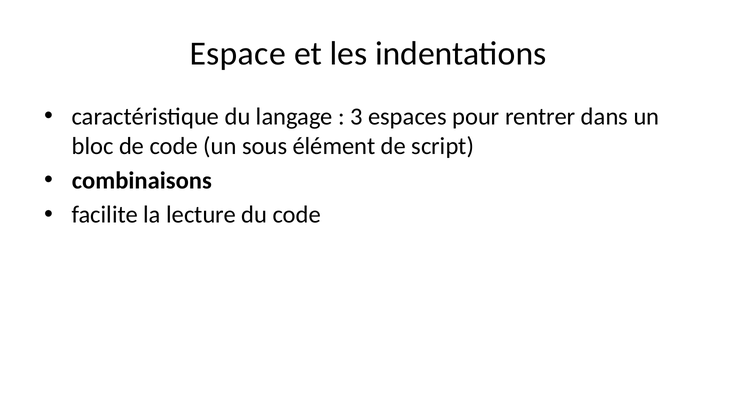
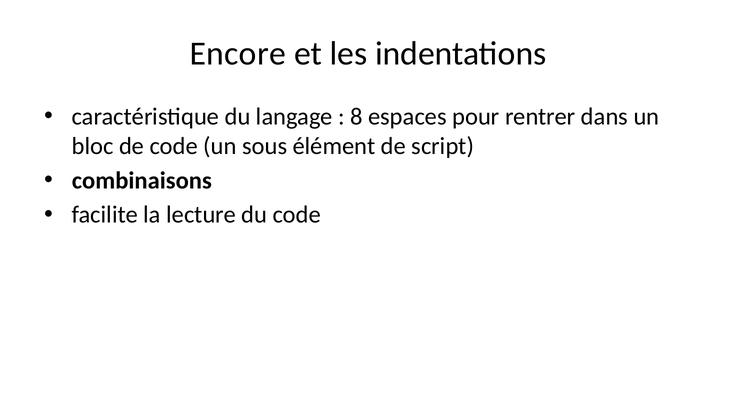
Espace: Espace -> Encore
3: 3 -> 8
